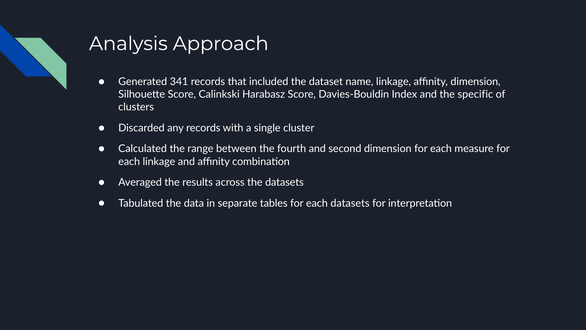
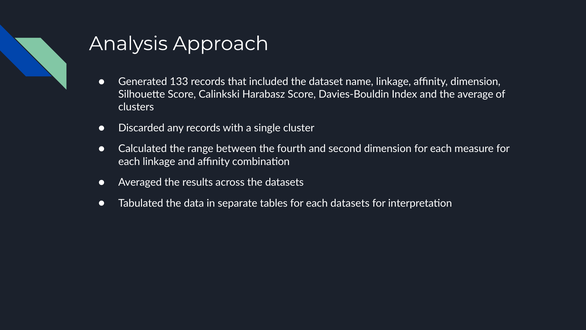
341: 341 -> 133
specific: specific -> average
